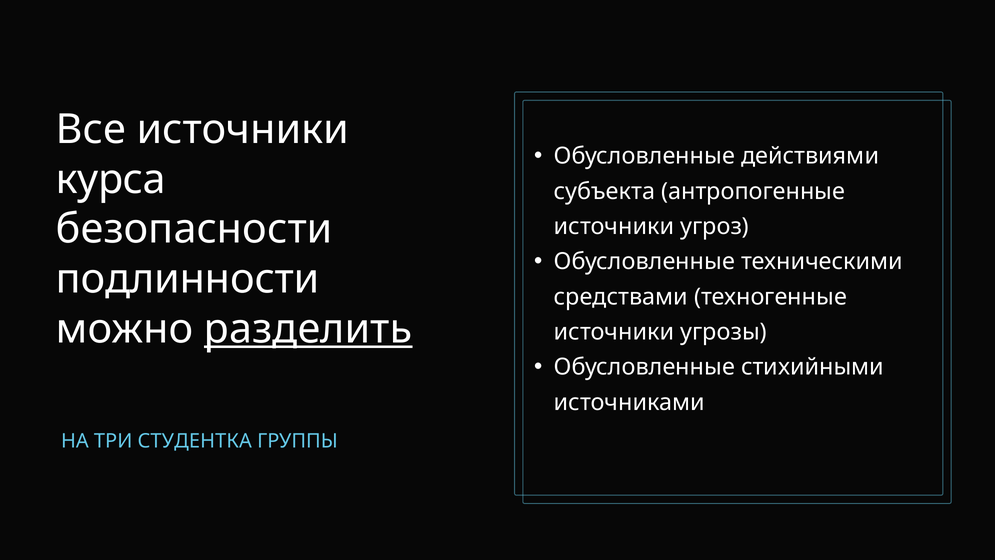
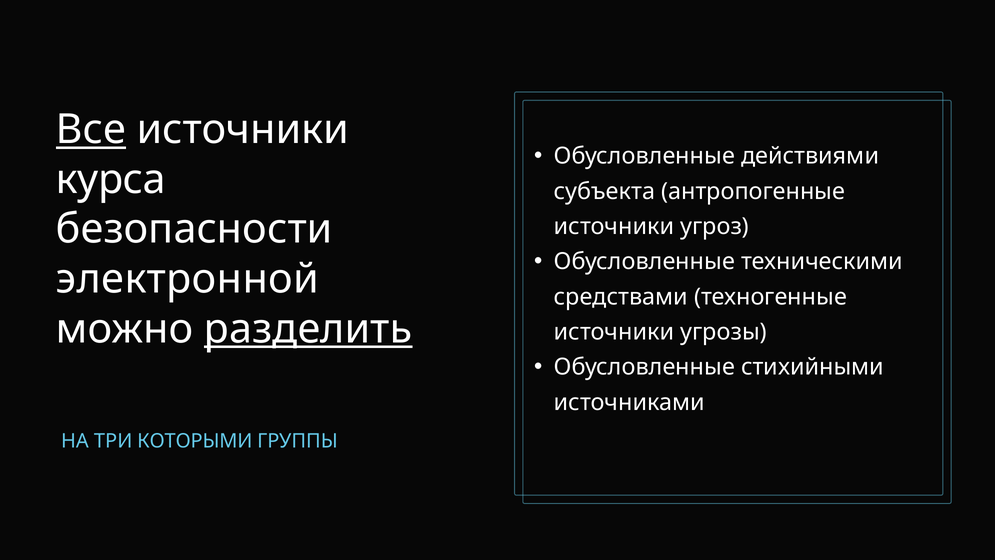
Все underline: none -> present
подлинности: подлинности -> электронной
СТУДЕНТКА: СТУДЕНТКА -> КОТОРЫМИ
